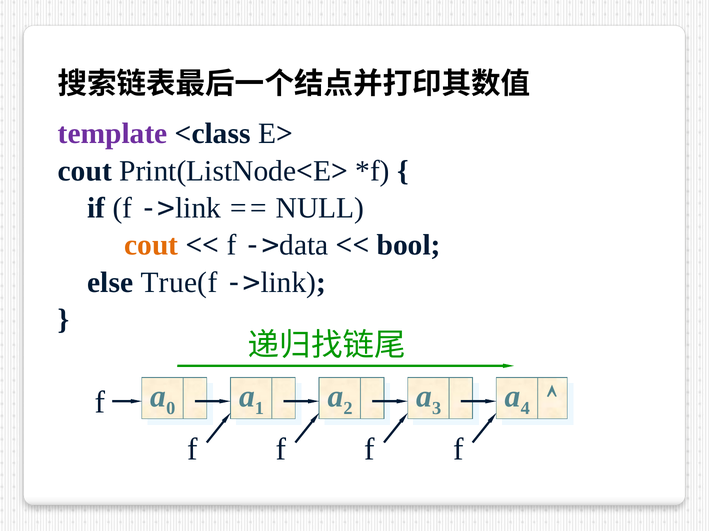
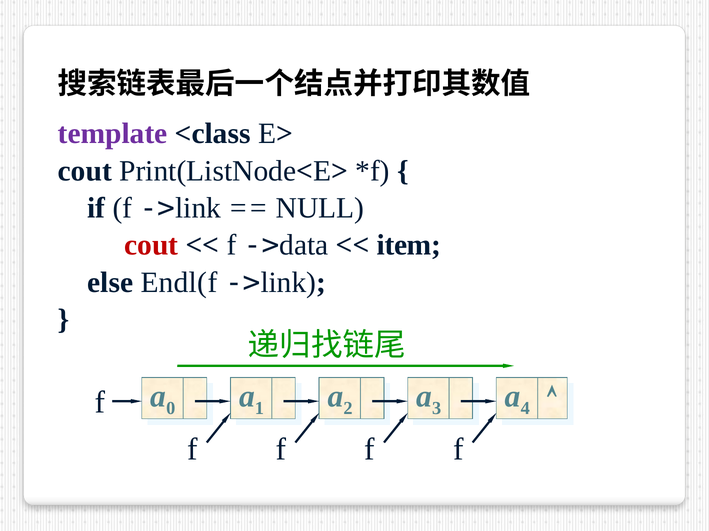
cout at (151, 246) colour: orange -> red
bool: bool -> item
True(f: True(f -> Endl(f
